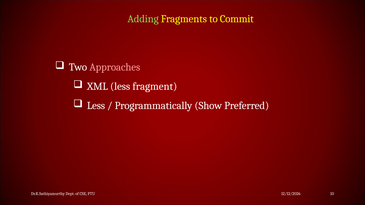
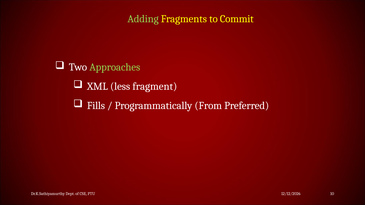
Approaches colour: pink -> light green
Less at (96, 106): Less -> Fills
Show: Show -> From
